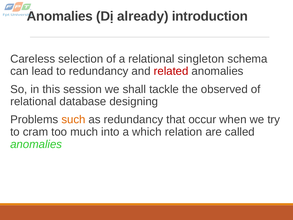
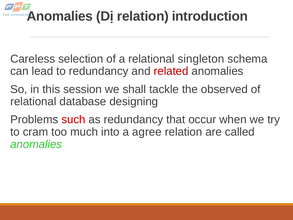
Dị already: already -> relation
such colour: orange -> red
which: which -> agree
